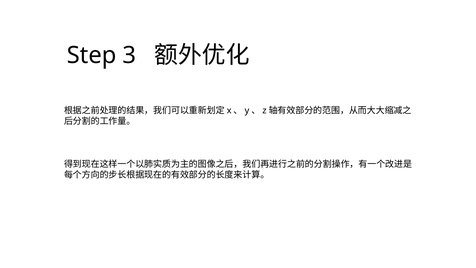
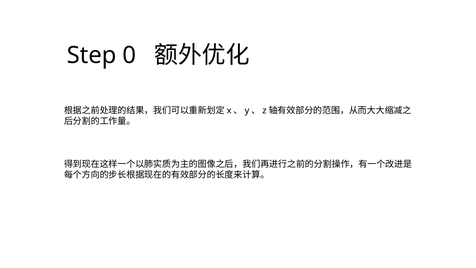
3: 3 -> 0
